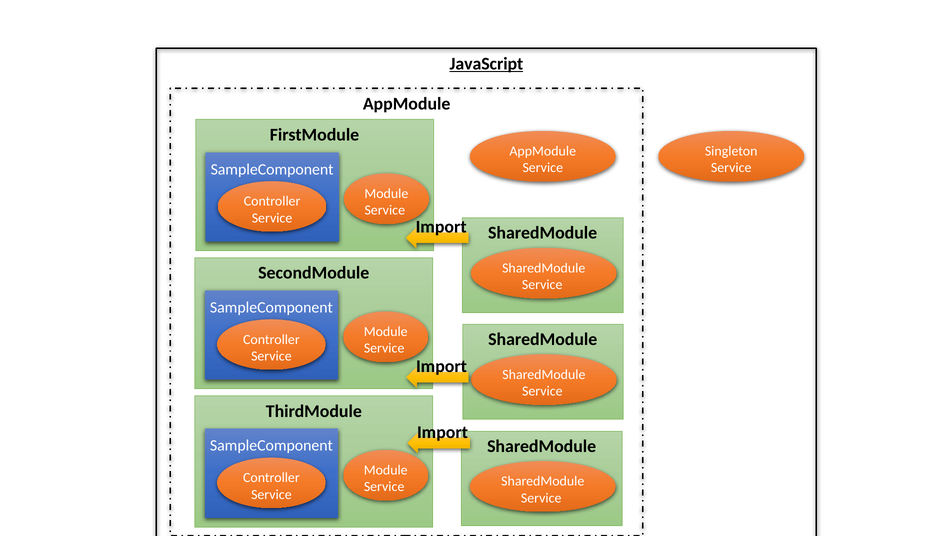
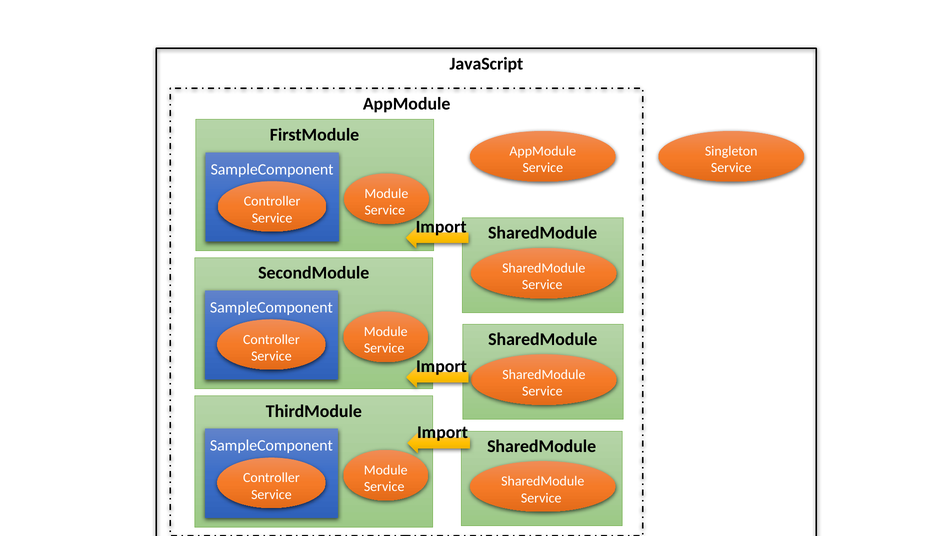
JavaScript underline: present -> none
